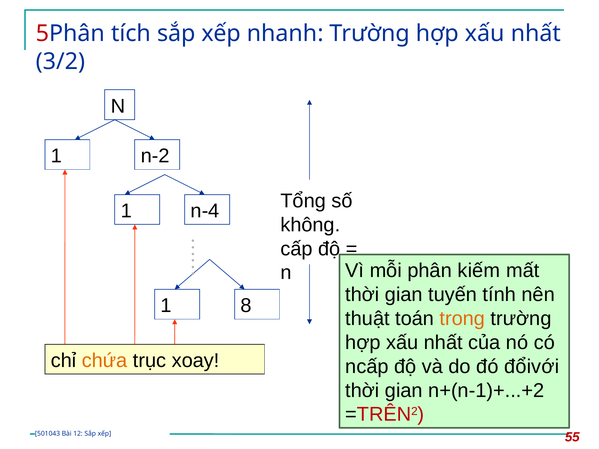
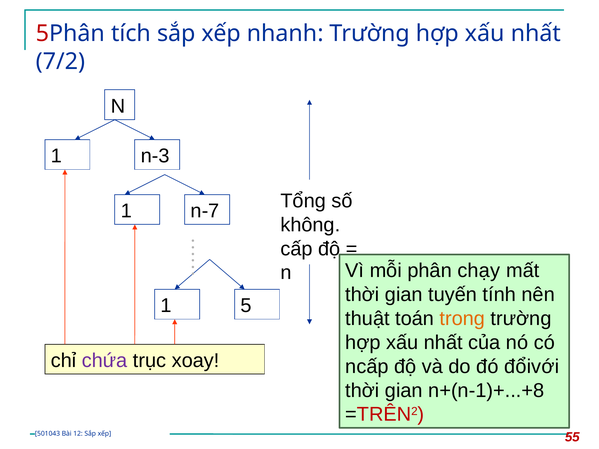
3/2: 3/2 -> 7/2
n-2: n-2 -> n-3
n-4: n-4 -> n-7
kiếm: kiếm -> chạy
8: 8 -> 5
chứa colour: orange -> purple
n+(n-1)+...+2: n+(n-1)+...+2 -> n+(n-1)+...+8
